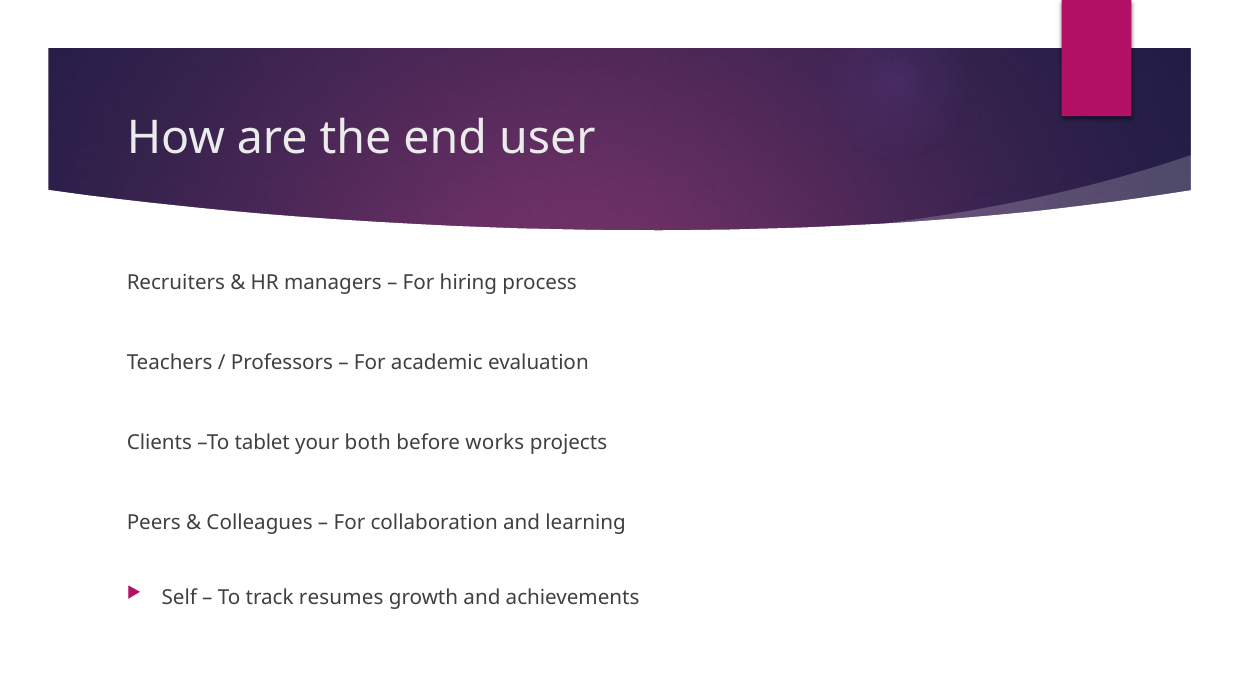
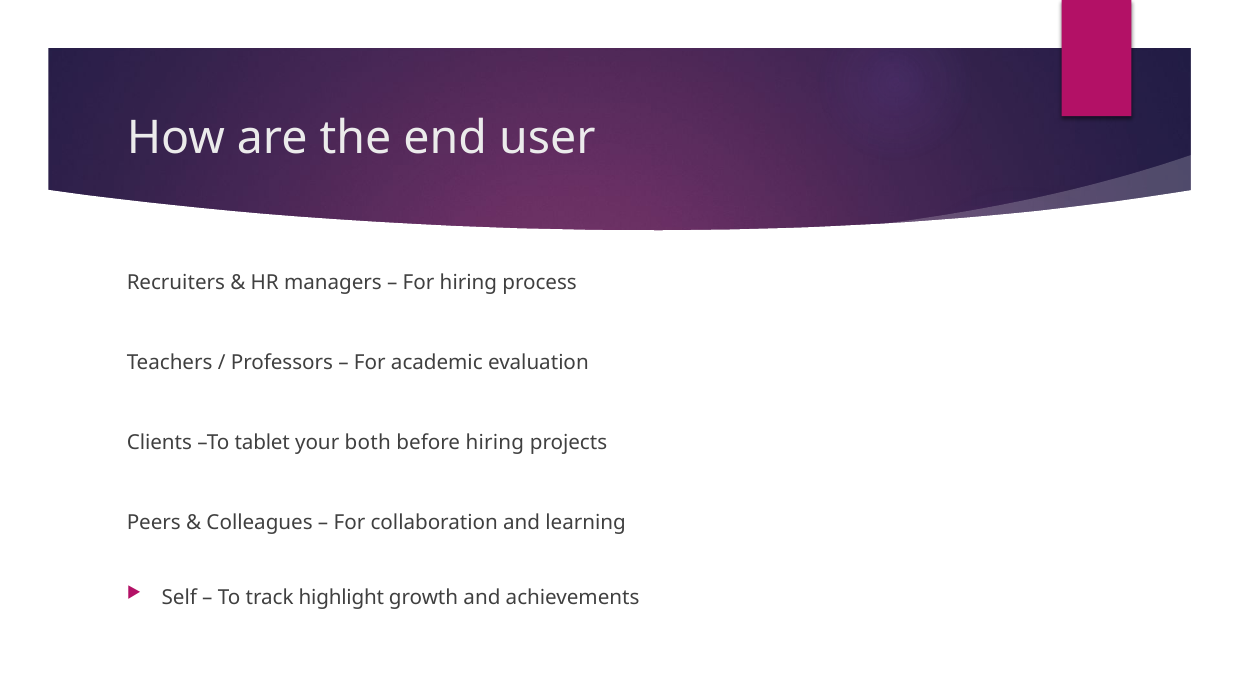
before works: works -> hiring
resumes: resumes -> highlight
